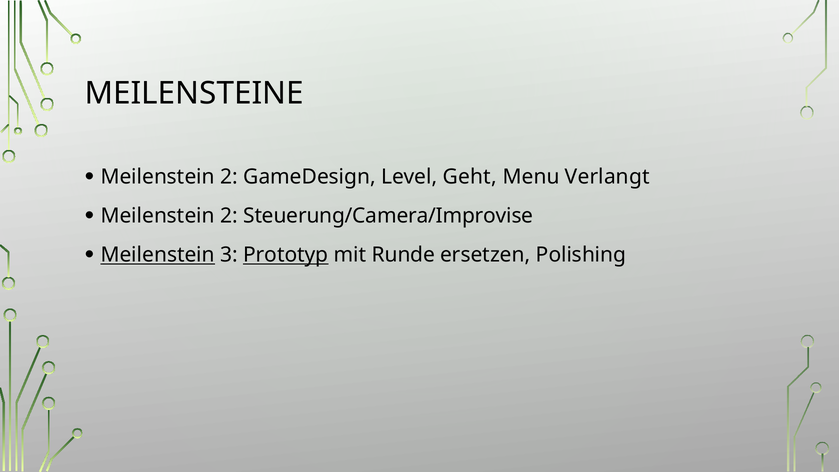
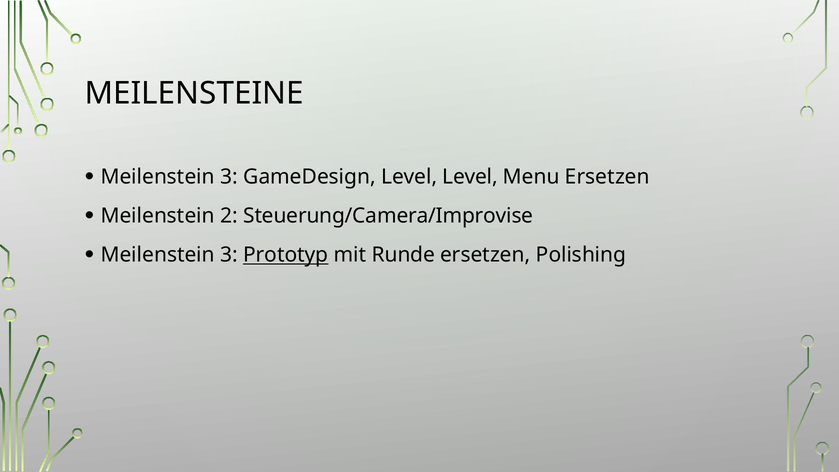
2 at (229, 177): 2 -> 3
Level Geht: Geht -> Level
Menu Verlangt: Verlangt -> Ersetzen
Meilenstein at (158, 255) underline: present -> none
